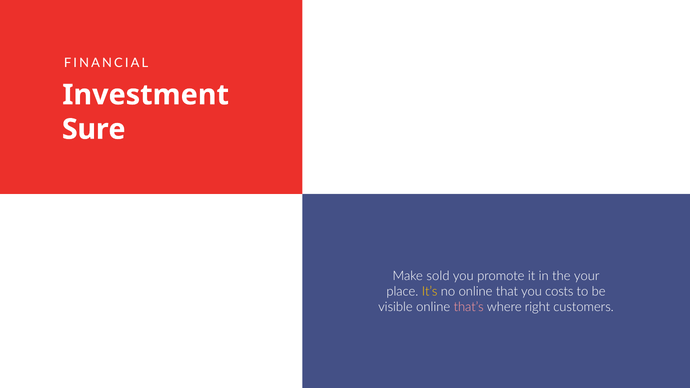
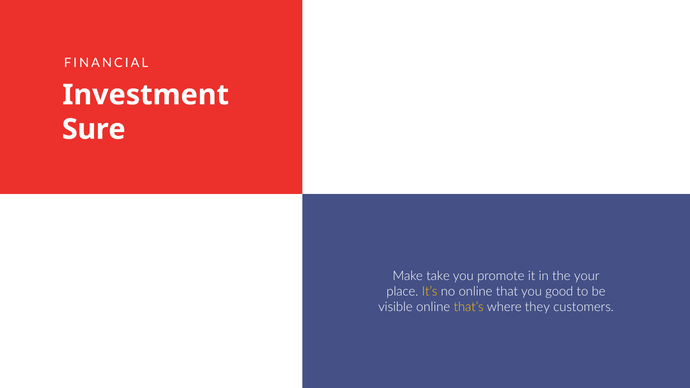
sold: sold -> take
costs: costs -> good
that’s colour: pink -> yellow
right: right -> they
